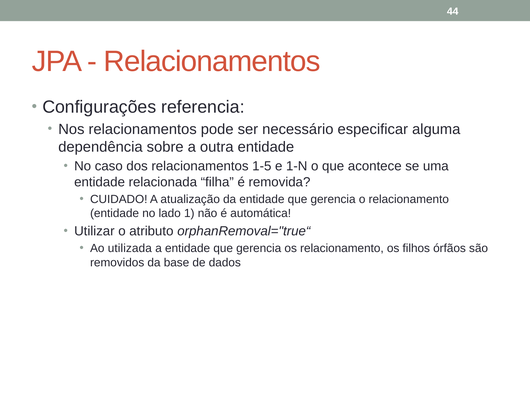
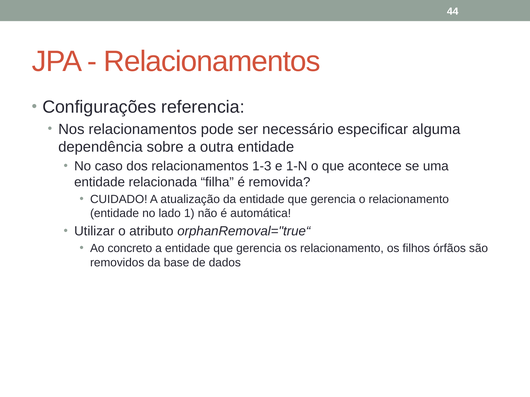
1-5: 1-5 -> 1-3
utilizada: utilizada -> concreto
